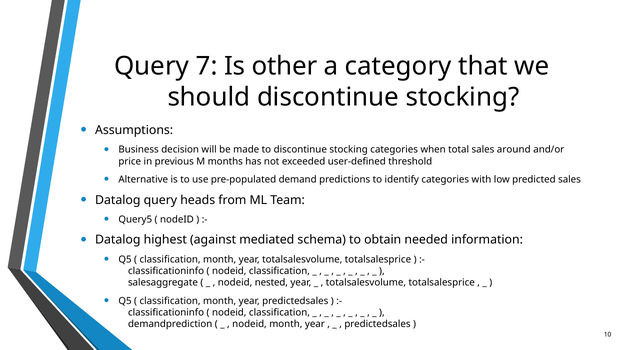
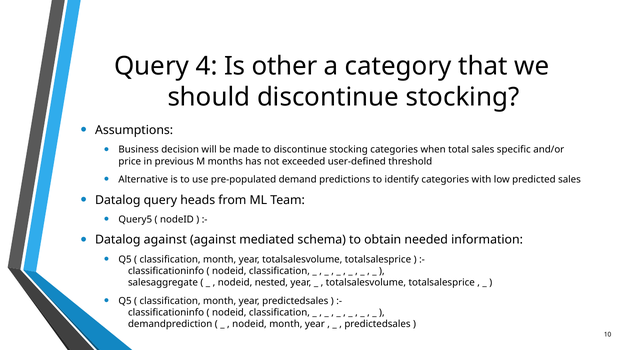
7: 7 -> 4
around: around -> specific
Datalog highest: highest -> against
